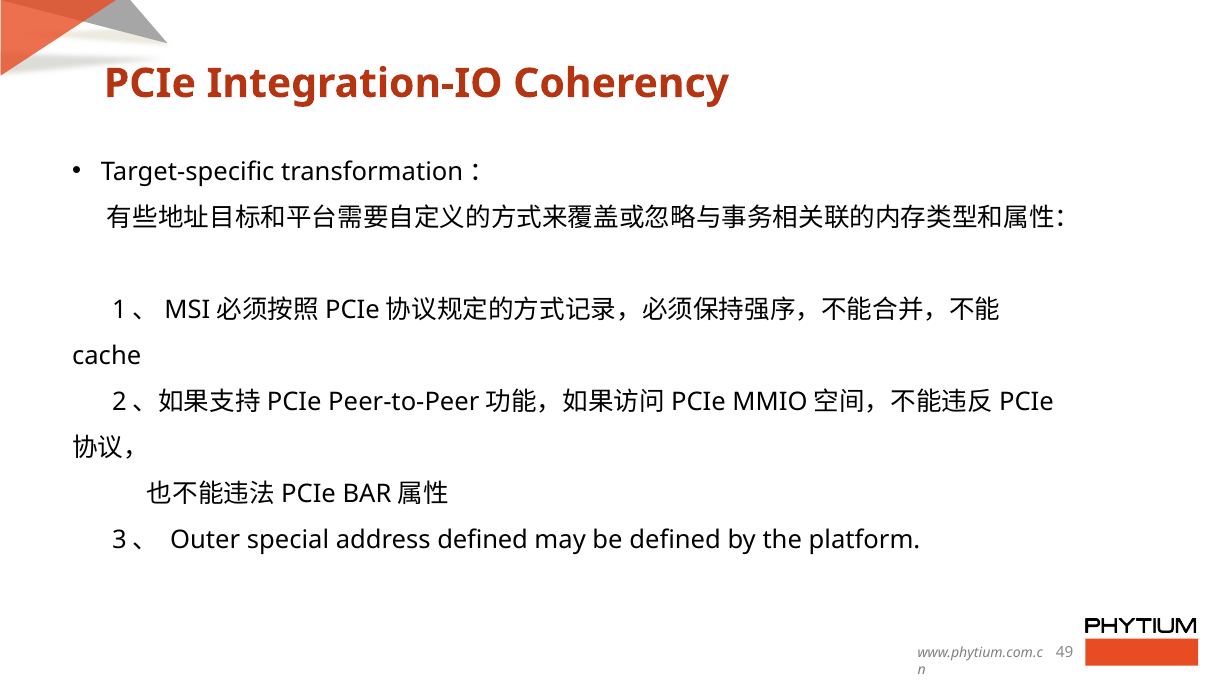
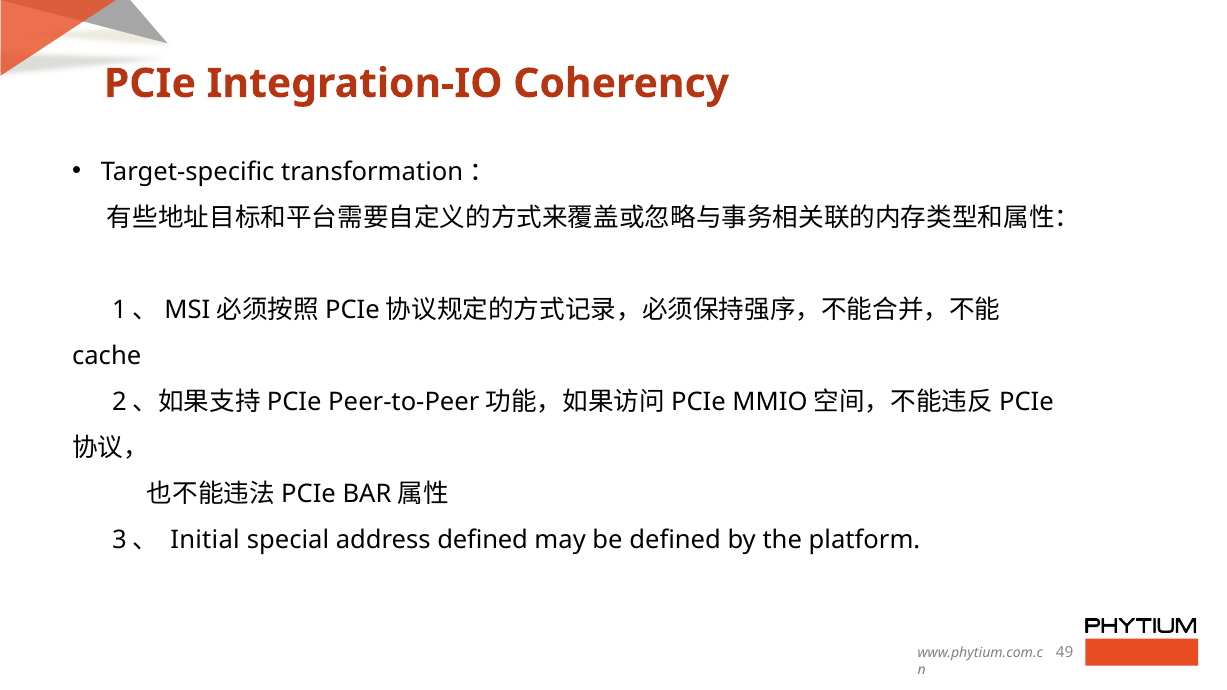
Outer: Outer -> Initial
